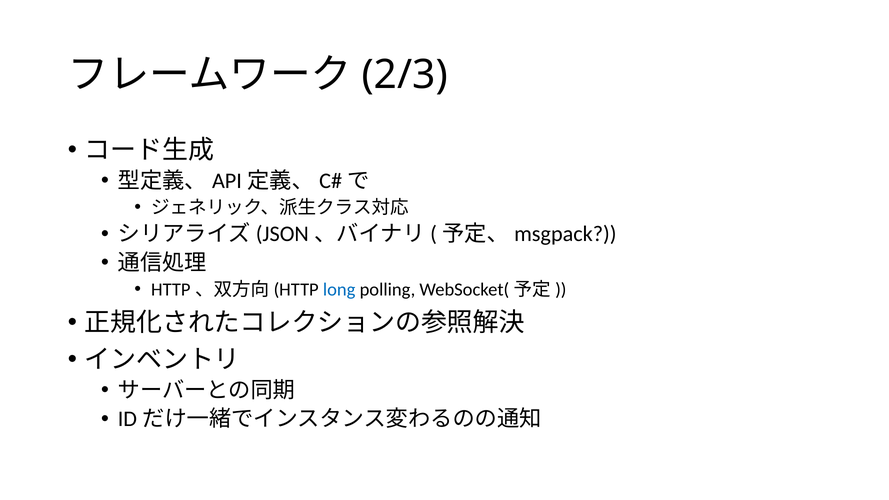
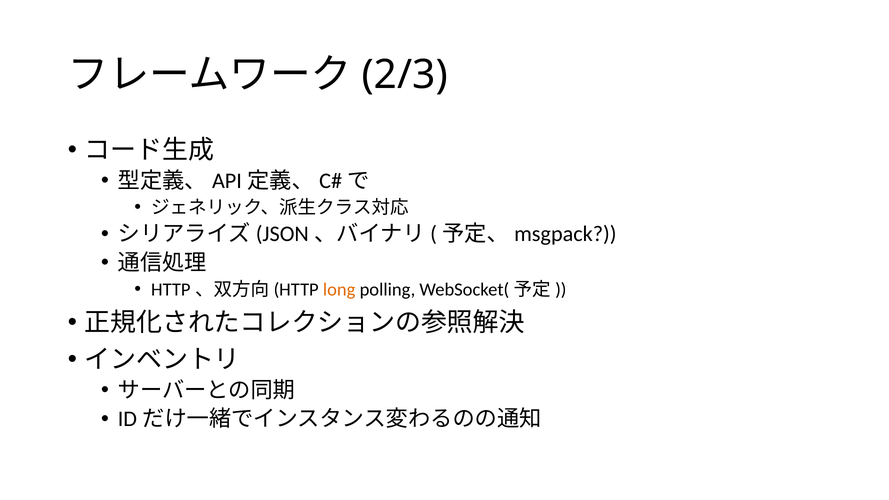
long colour: blue -> orange
